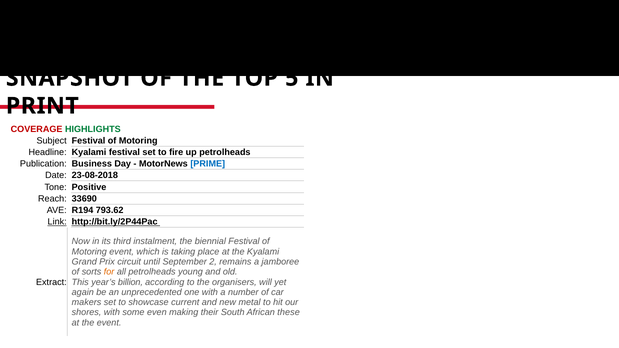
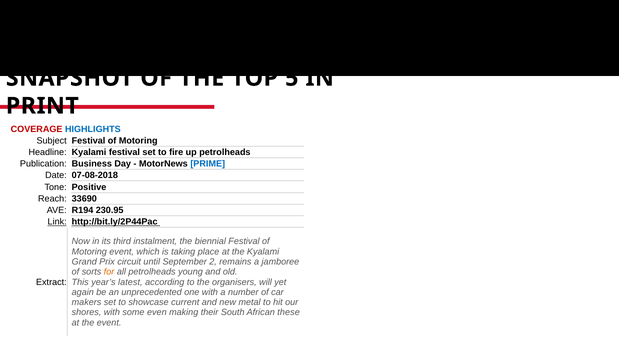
HIGHLIGHTS colour: green -> blue
23-08-2018: 23-08-2018 -> 07-08-2018
793.62: 793.62 -> 230.95
billion: billion -> latest
